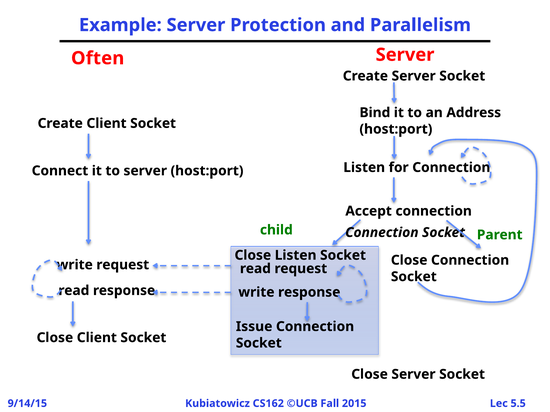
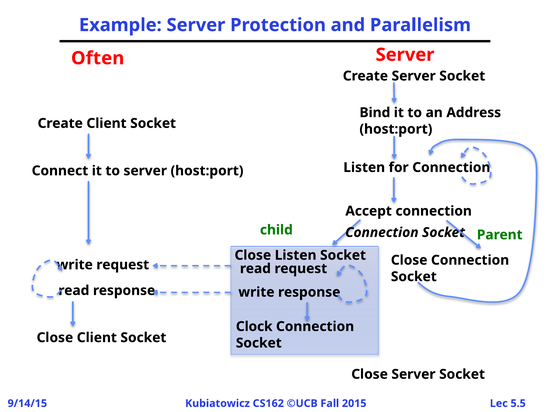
Issue: Issue -> Clock
